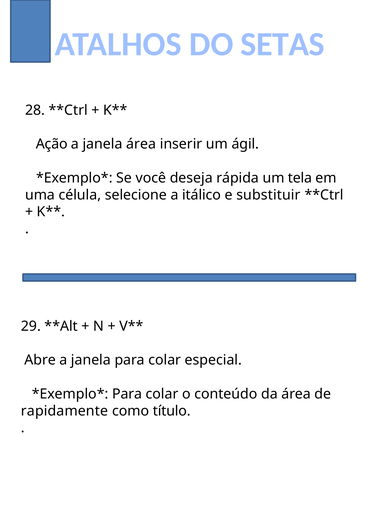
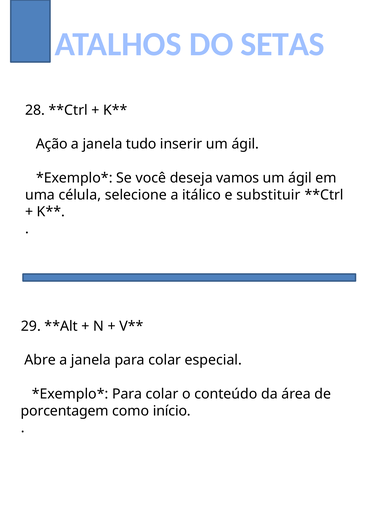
janela área: área -> tudo
rápida: rápida -> vamos
tela at (300, 178): tela -> ágil
rapidamente: rapidamente -> porcentagem
título: título -> início
